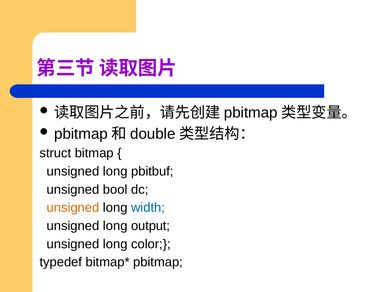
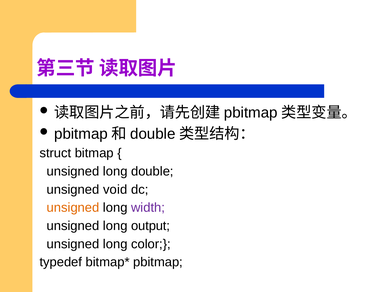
long pbitbuf: pbitbuf -> double
bool: bool -> void
width colour: blue -> purple
